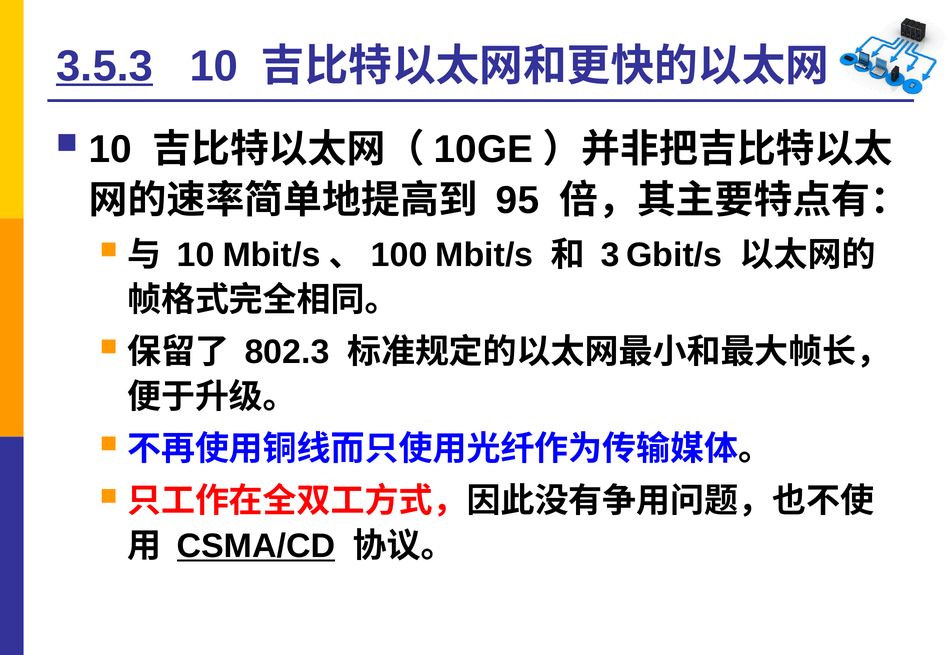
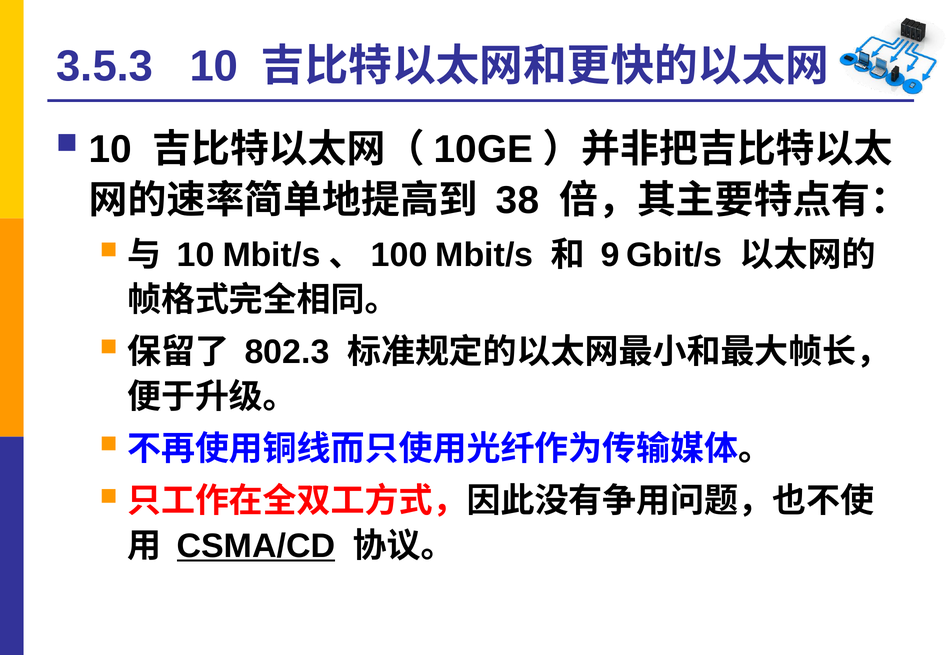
3.5.3 underline: present -> none
95: 95 -> 38
3: 3 -> 9
